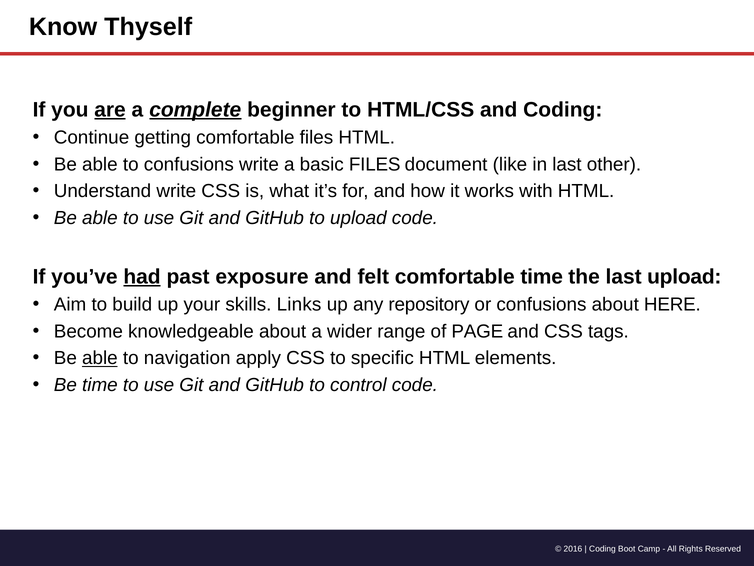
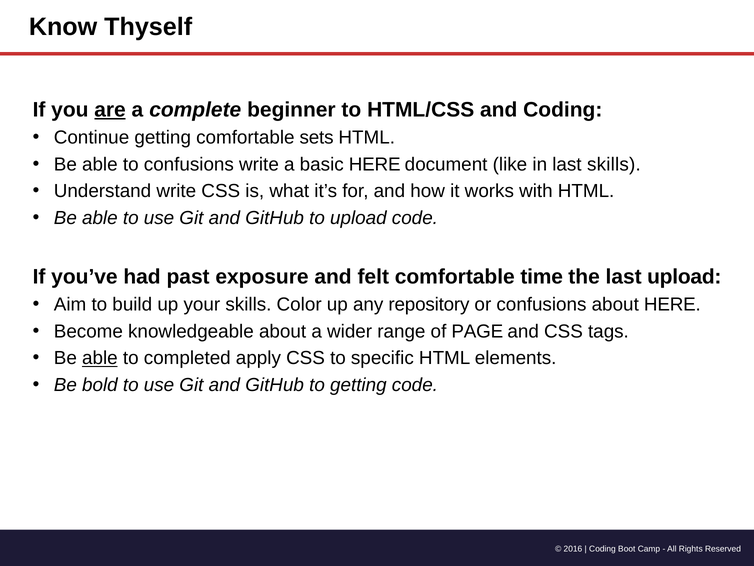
complete underline: present -> none
comfortable files: files -> sets
basic FILES: FILES -> HERE
last other: other -> skills
had underline: present -> none
Links: Links -> Color
navigation: navigation -> completed
Be time: time -> bold
to control: control -> getting
